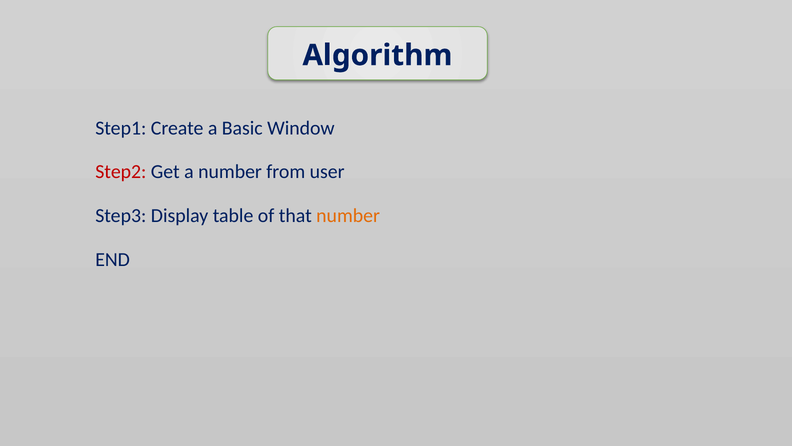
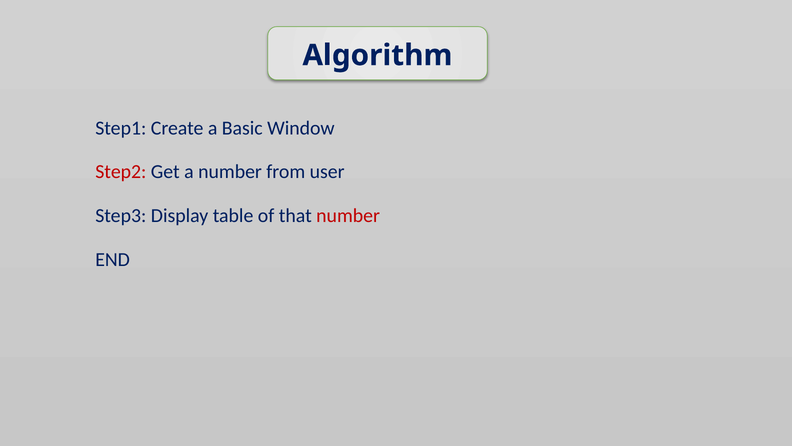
number at (348, 216) colour: orange -> red
